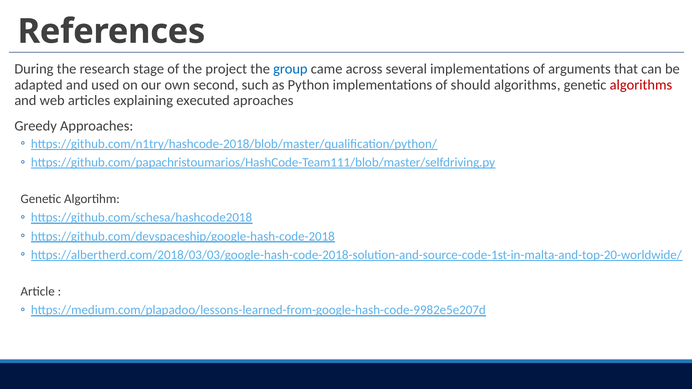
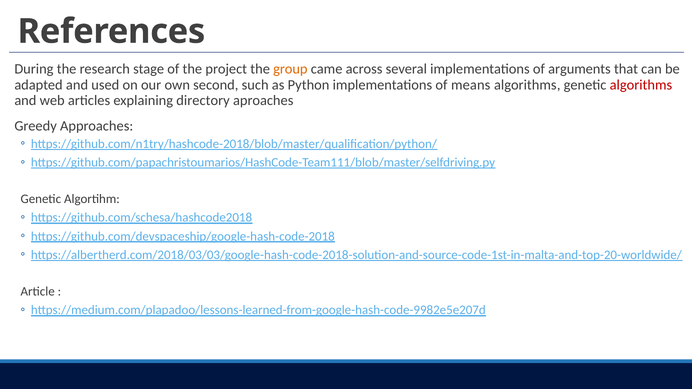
group colour: blue -> orange
should: should -> means
executed: executed -> directory
